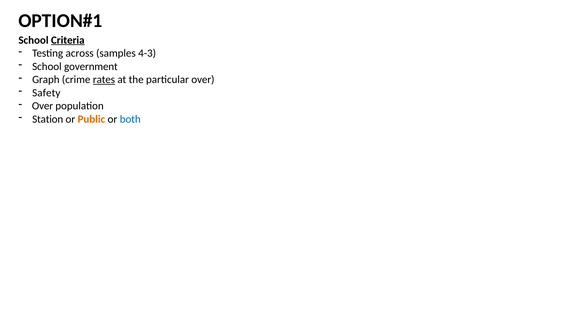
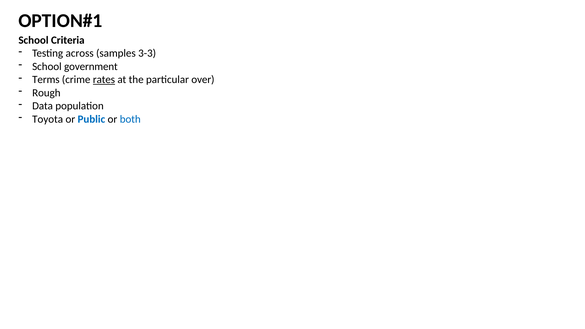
Criteria underline: present -> none
4-3: 4-3 -> 3-3
Graph: Graph -> Terms
Safety: Safety -> Rough
Over at (43, 106): Over -> Data
Station: Station -> Toyota
Public colour: orange -> blue
